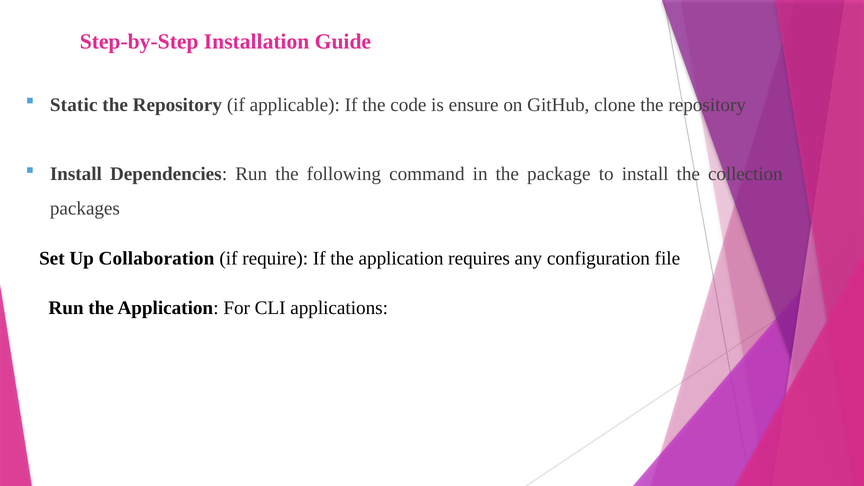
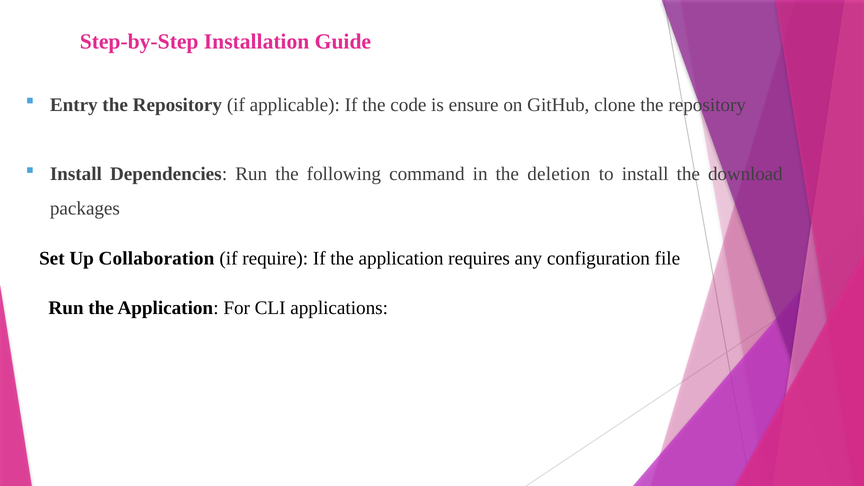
Static: Static -> Entry
package: package -> deletion
collection: collection -> download
